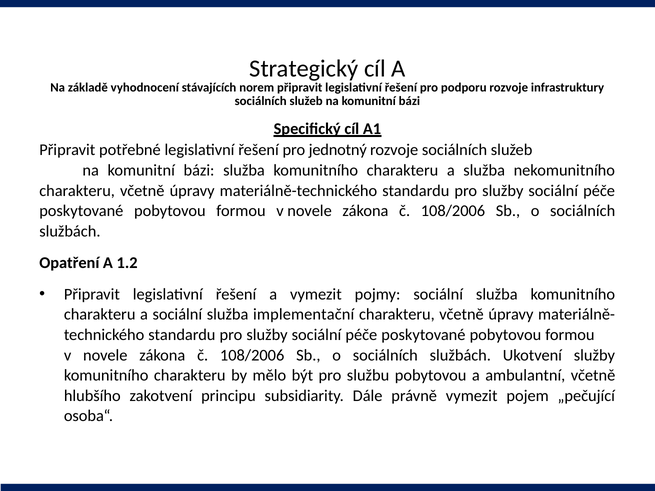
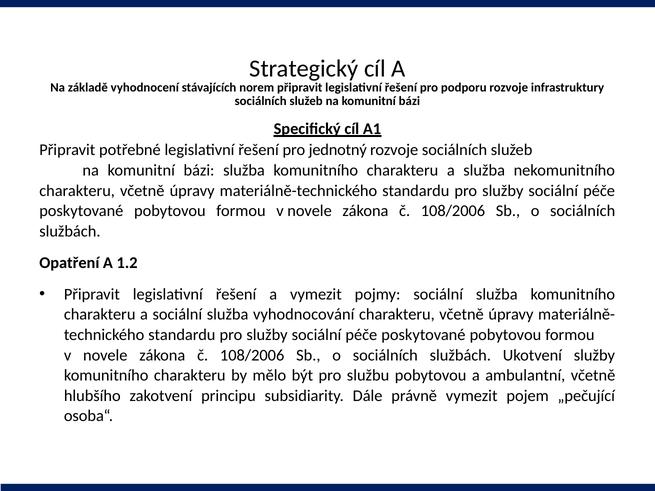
implementační: implementační -> vyhodnocování
